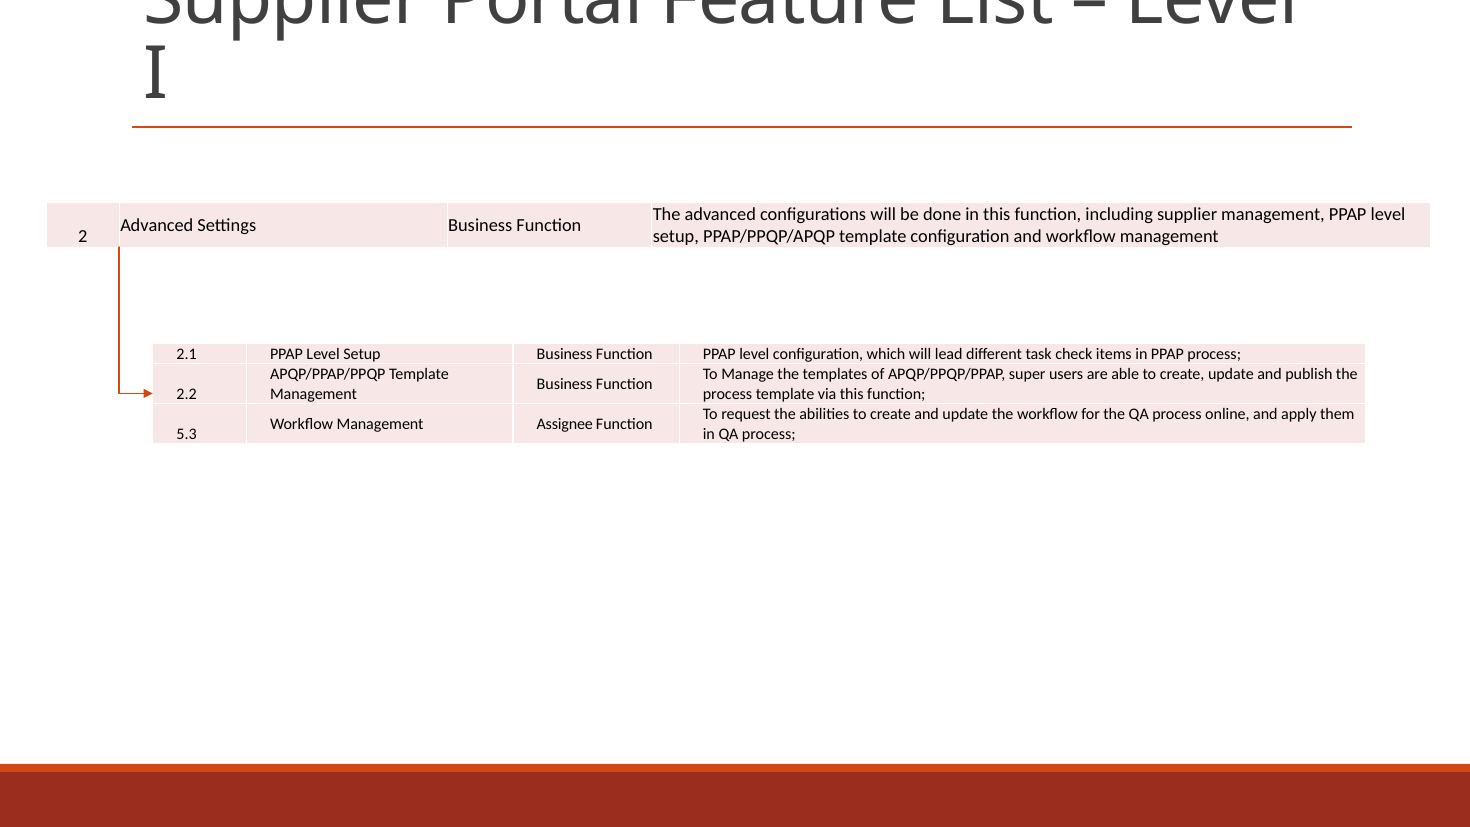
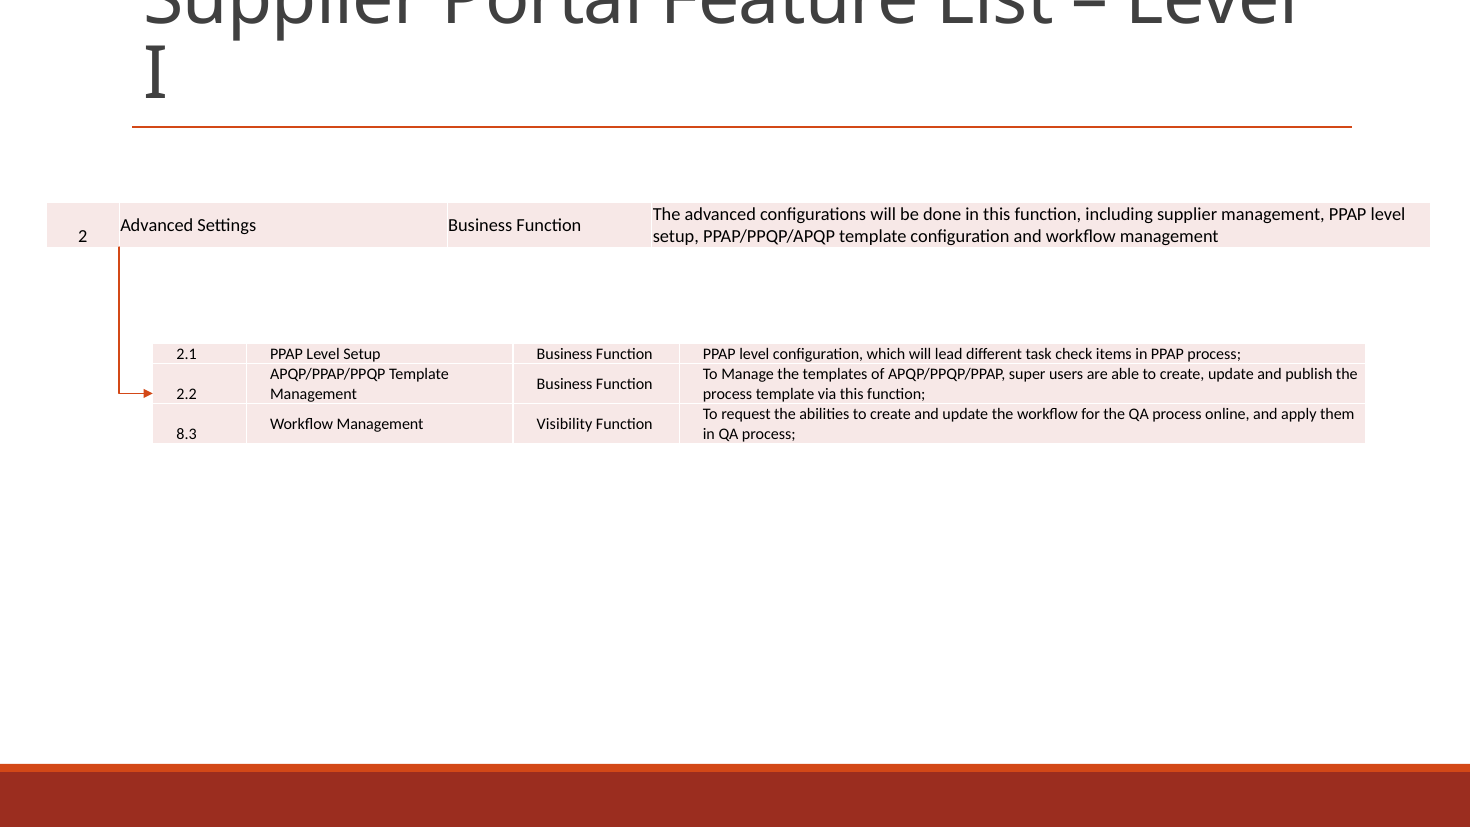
Assignee: Assignee -> Visibility
5.3: 5.3 -> 8.3
